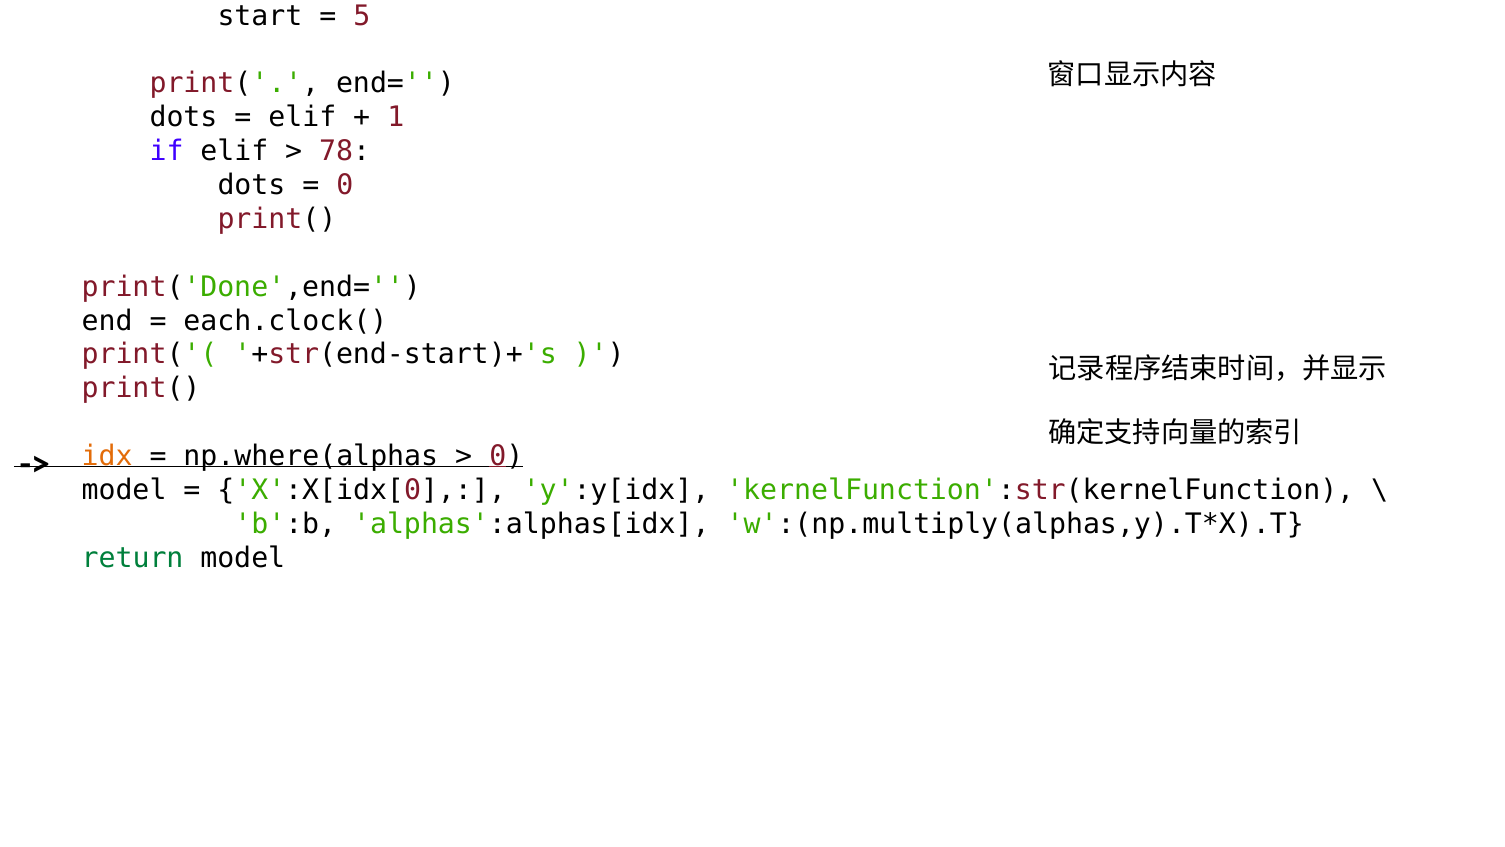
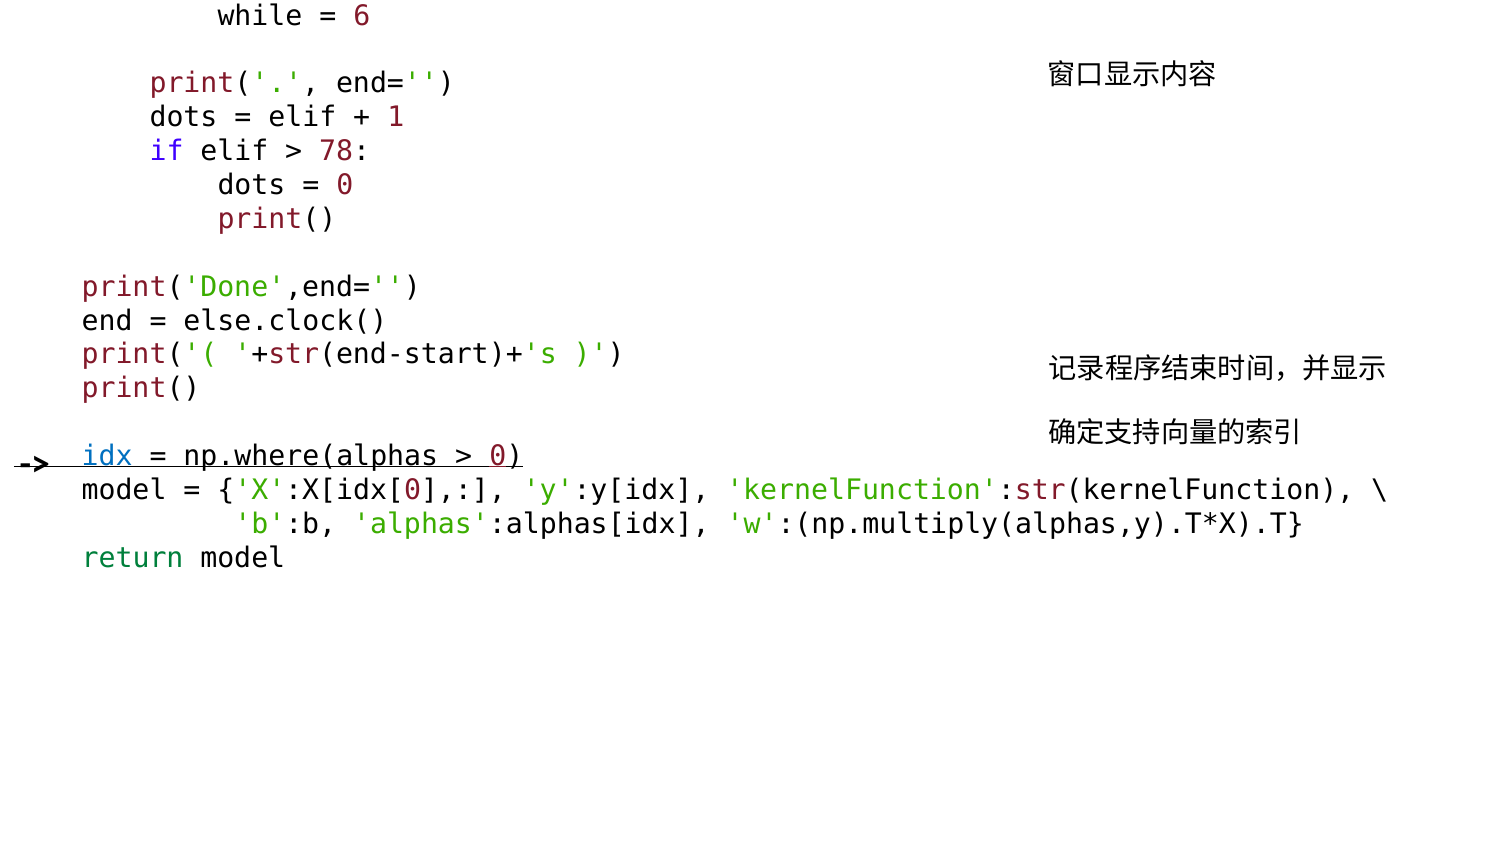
start at (260, 16): start -> while
5: 5 -> 6
each.clock(: each.clock( -> else.clock(
idx colour: orange -> blue
